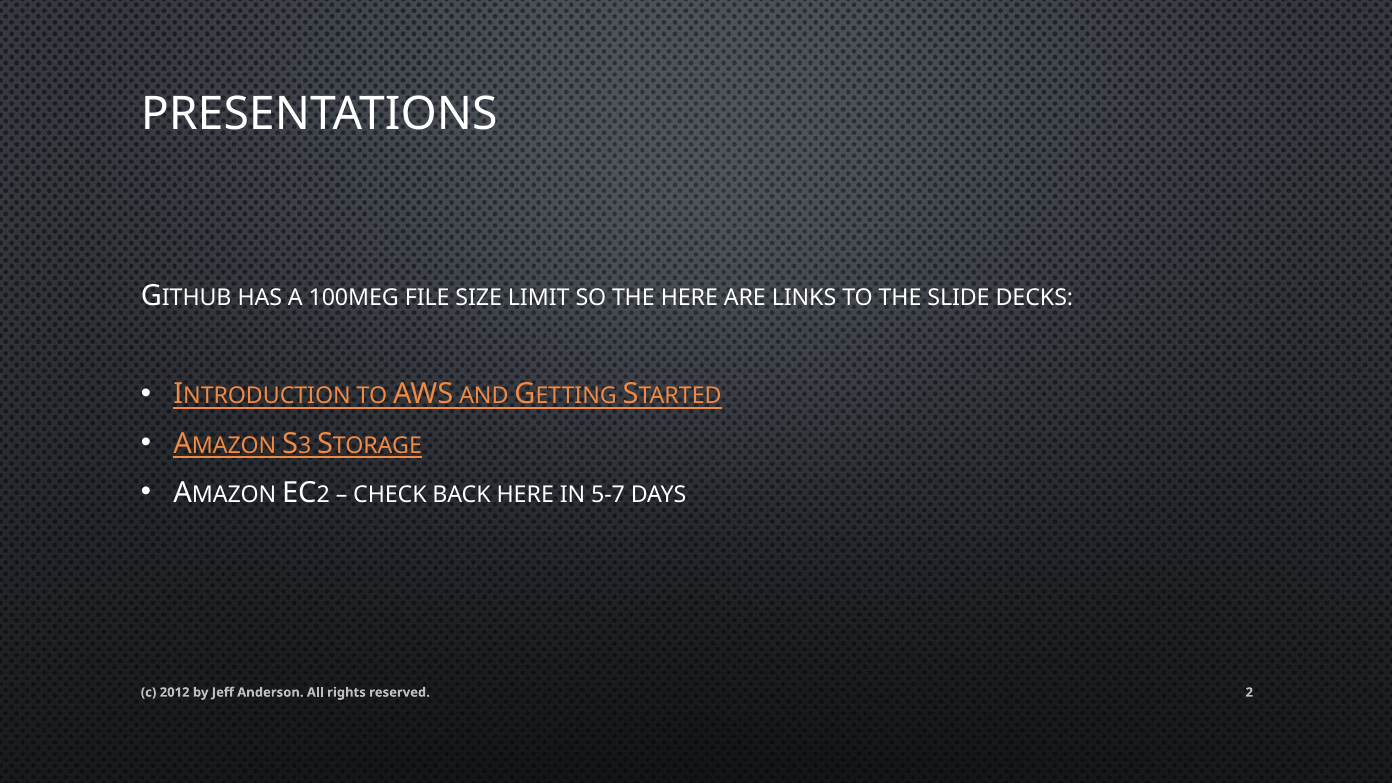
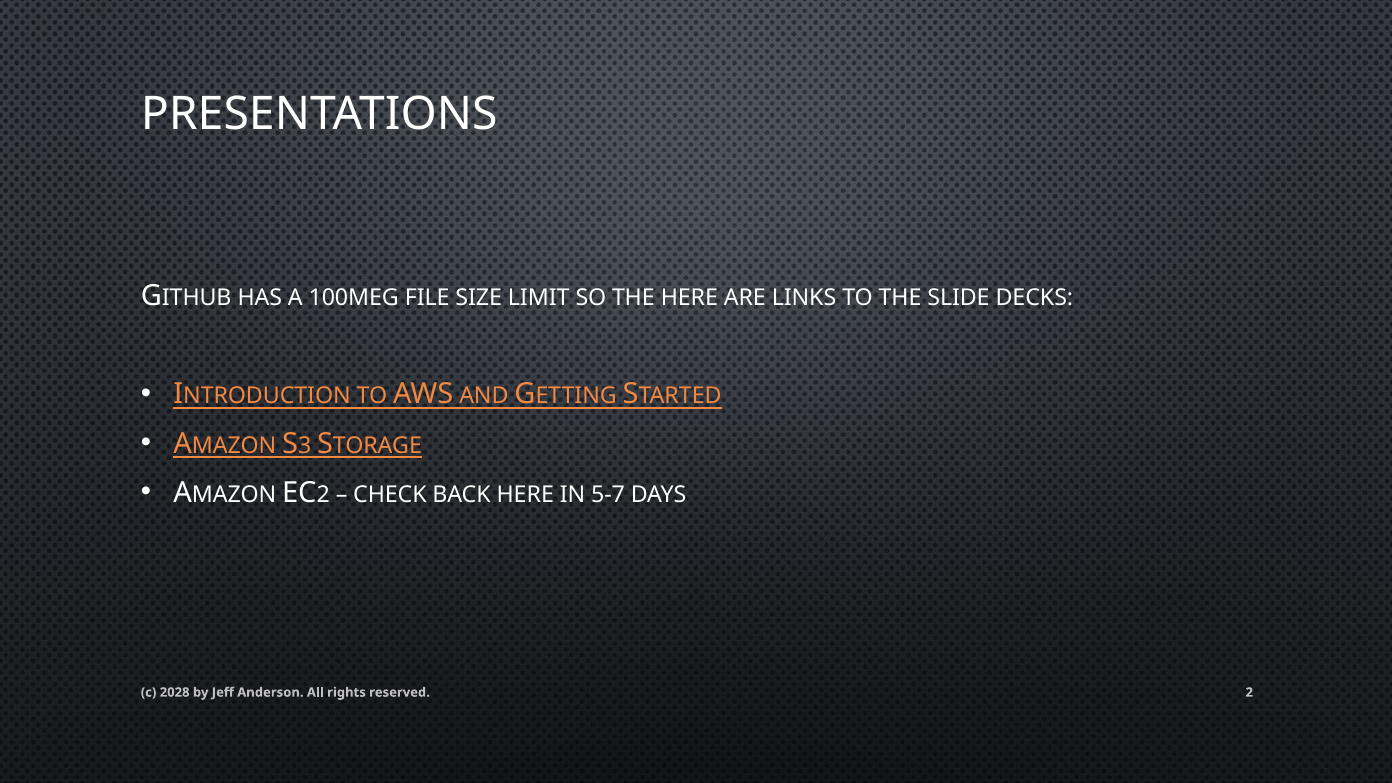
2012: 2012 -> 2028
